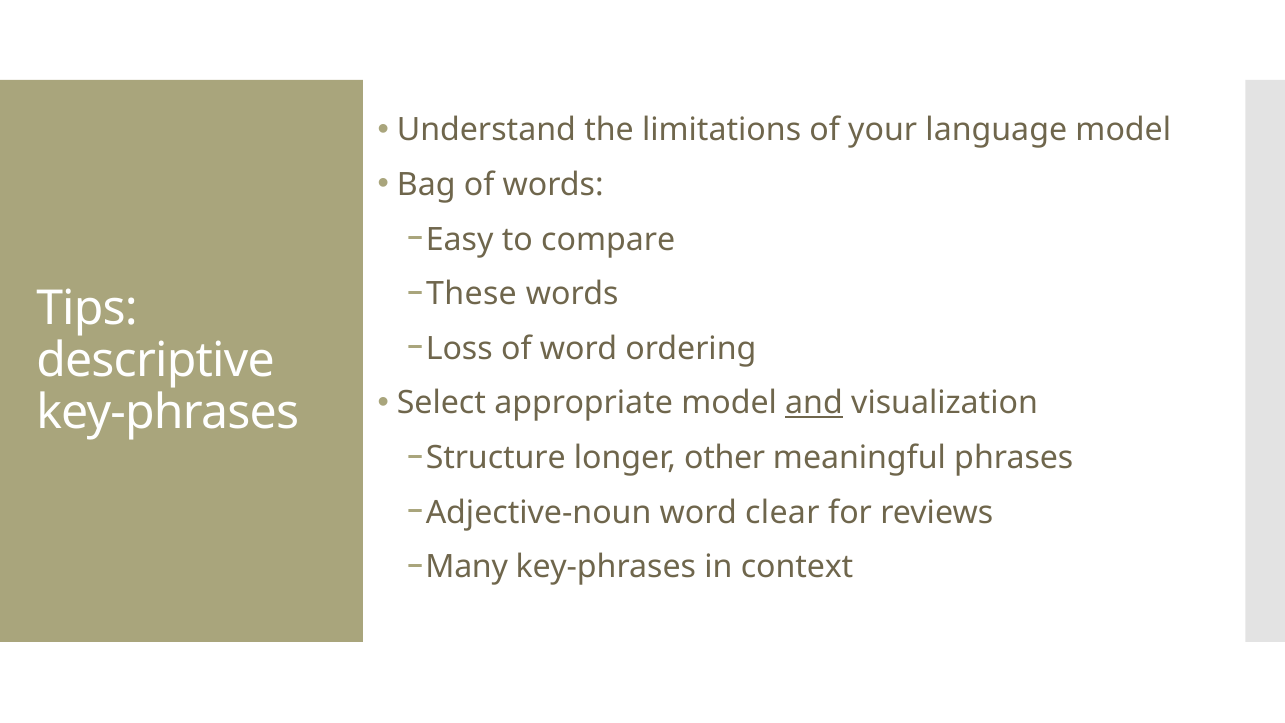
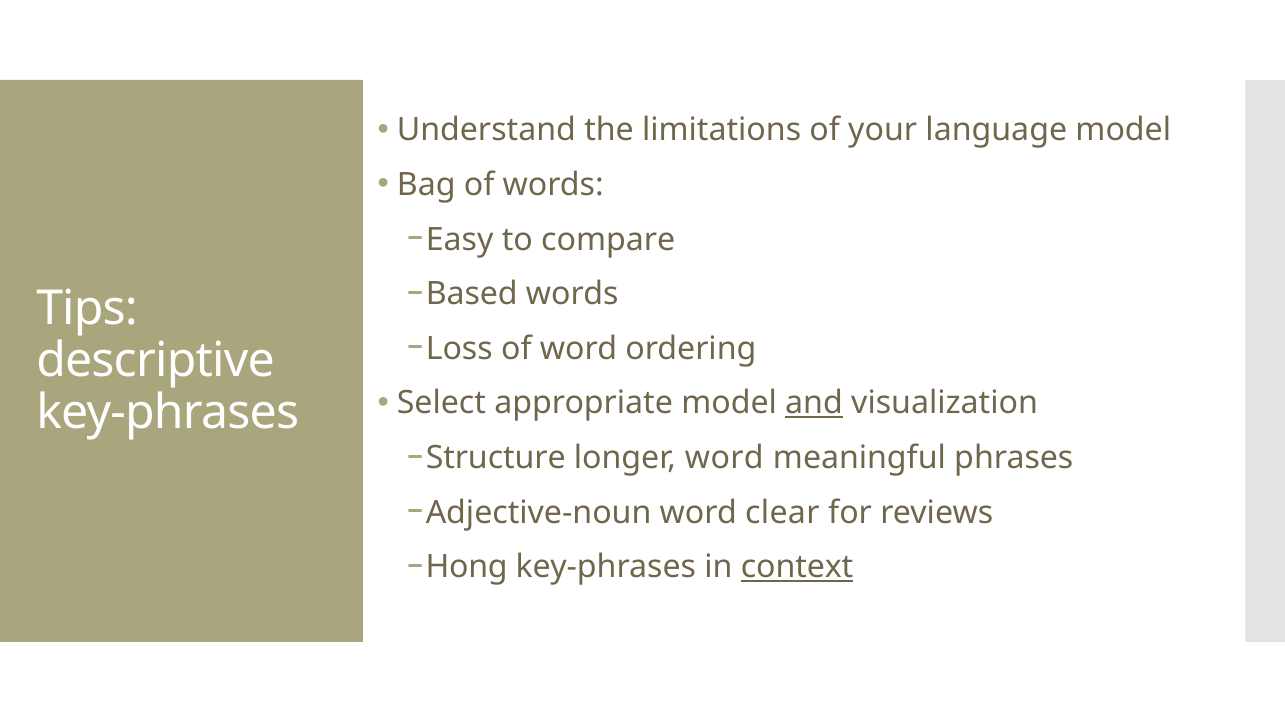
These: These -> Based
longer other: other -> word
Many: Many -> Hong
context underline: none -> present
